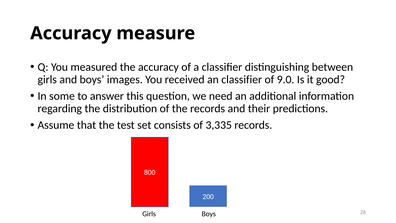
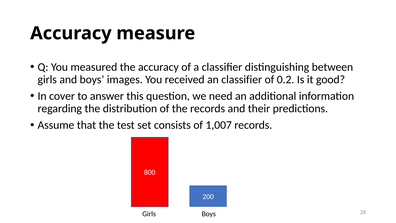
9.0: 9.0 -> 0.2
some: some -> cover
3,335: 3,335 -> 1,007
